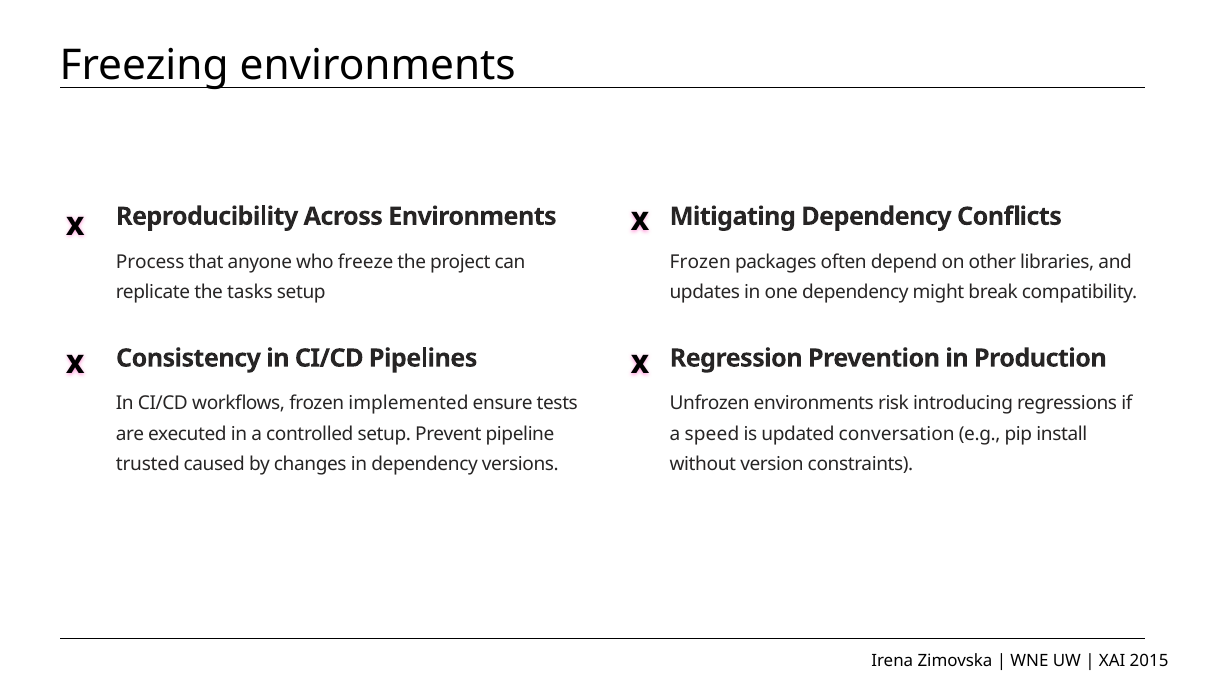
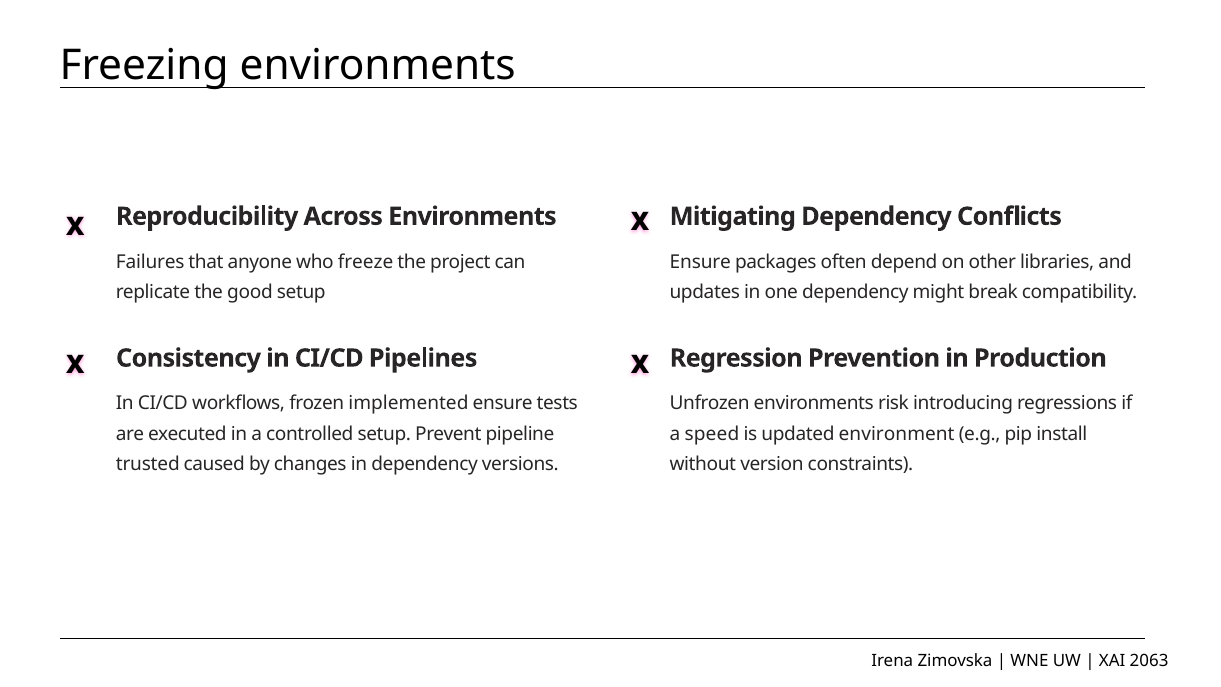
Process: Process -> Failures
Frozen at (700, 262): Frozen -> Ensure
tasks: tasks -> good
conversation: conversation -> environment
2015: 2015 -> 2063
